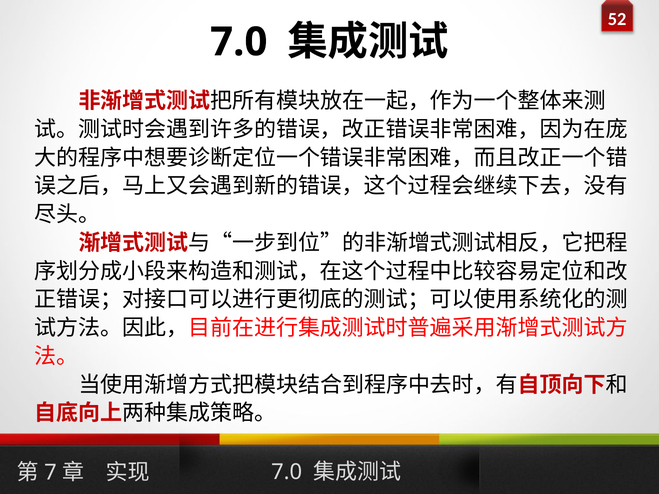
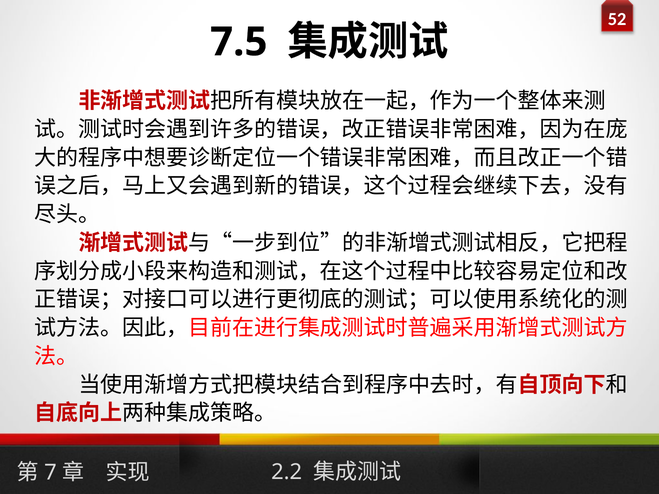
7.0 at (239, 42): 7.0 -> 7.5
7.0 at (287, 472): 7.0 -> 2.2
